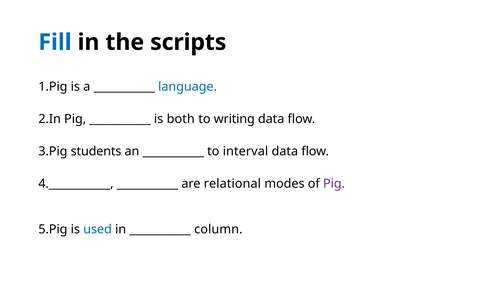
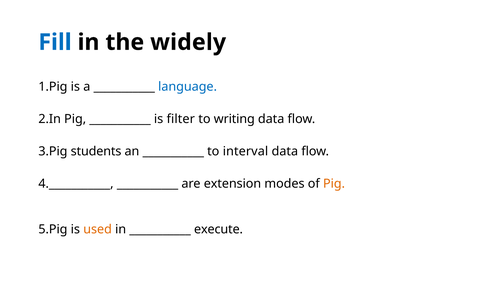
scripts: scripts -> widely
both: both -> filter
relational: relational -> extension
Pig at (334, 184) colour: purple -> orange
used colour: blue -> orange
column: column -> execute
